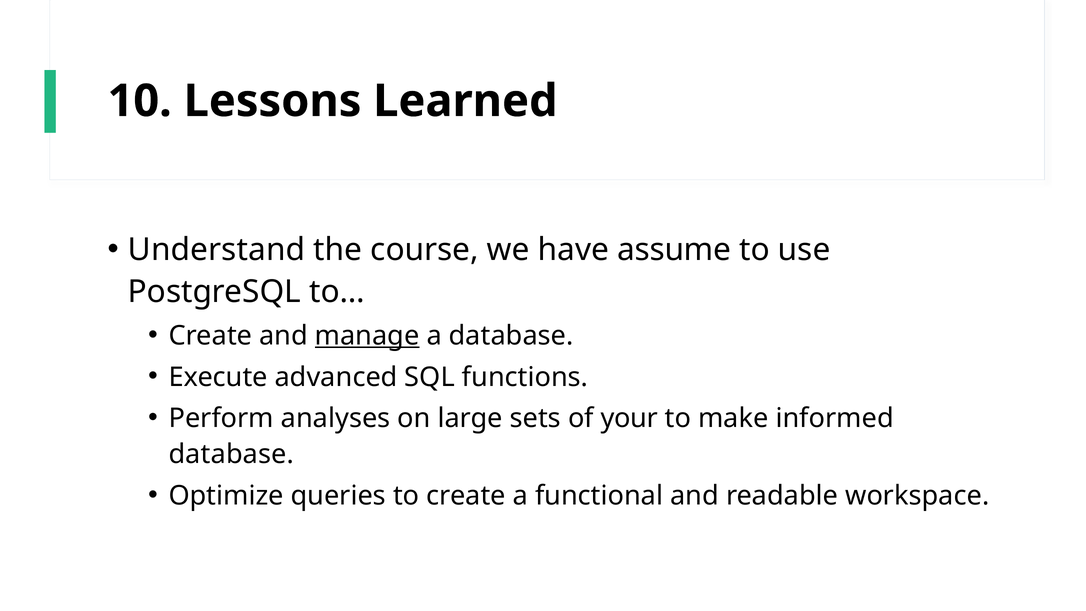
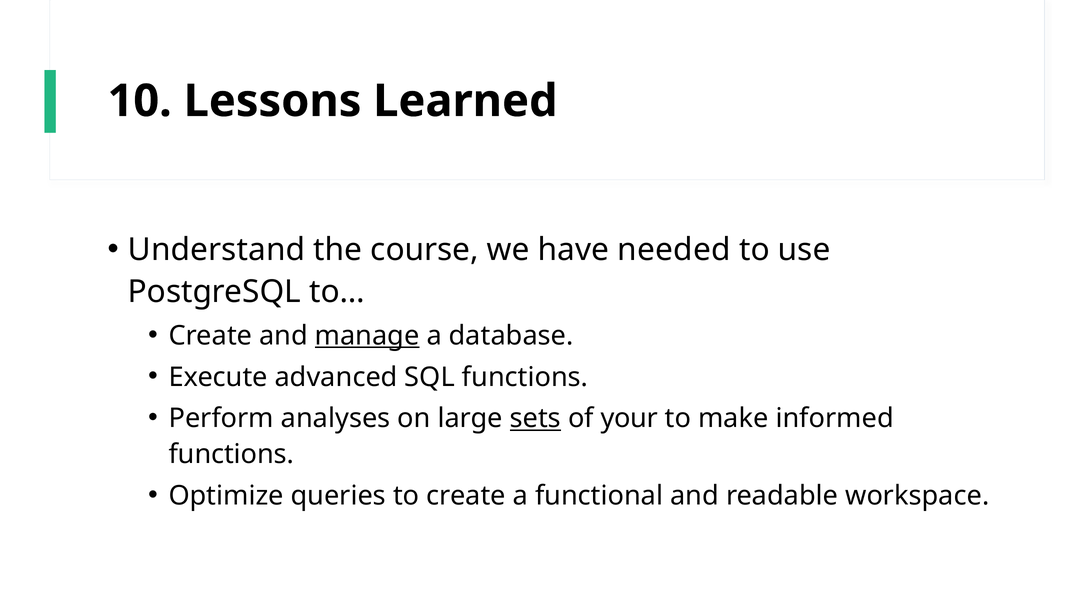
assume: assume -> needed
sets underline: none -> present
database at (231, 454): database -> functions
